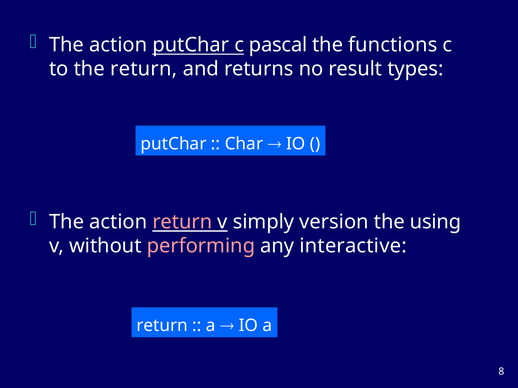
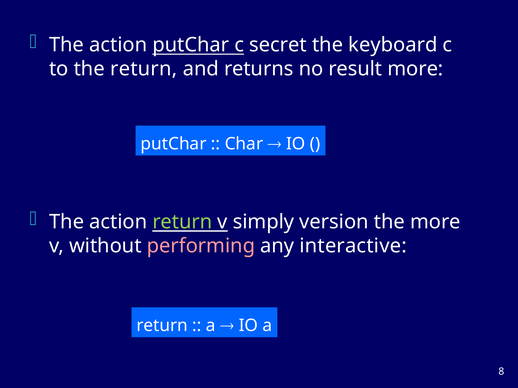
pascal: pascal -> secret
functions: functions -> keyboard
result types: types -> more
return at (182, 222) colour: pink -> light green
the using: using -> more
